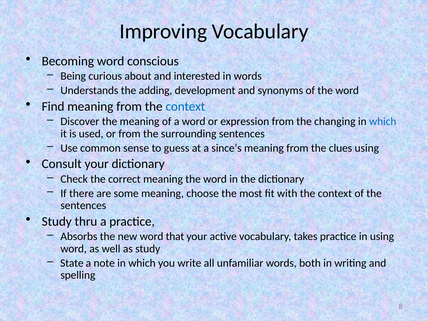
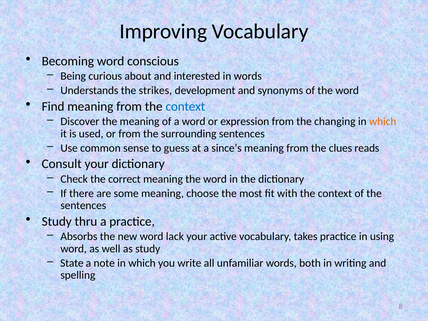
adding: adding -> strikes
which at (383, 121) colour: blue -> orange
clues using: using -> reads
that: that -> lack
